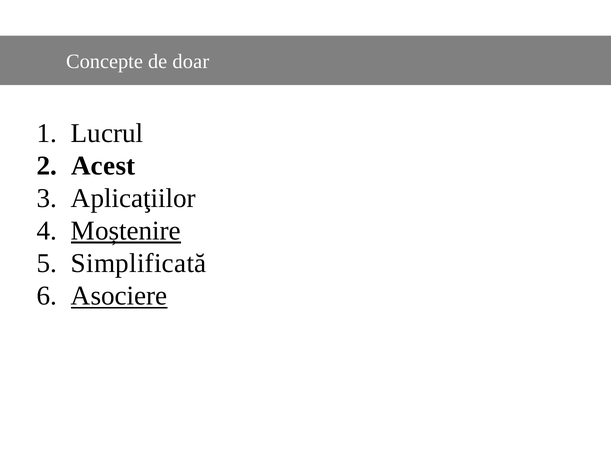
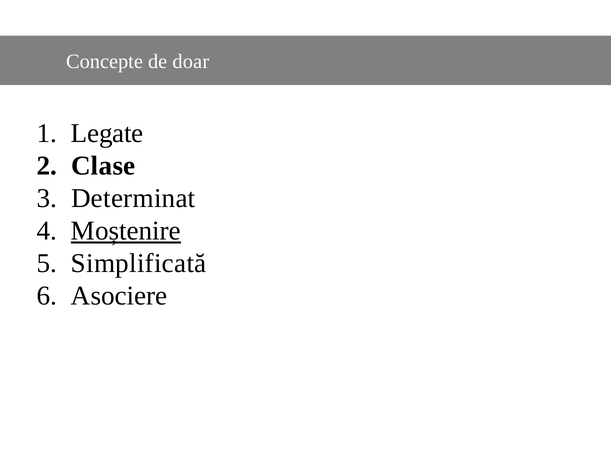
Lucrul: Lucrul -> Legate
Acest: Acest -> Clase
Aplicaţiilor: Aplicaţiilor -> Determinat
Asociere underline: present -> none
